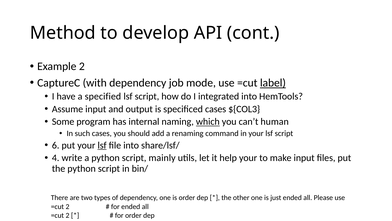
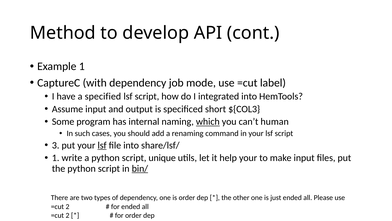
Example 2: 2 -> 1
label underline: present -> none
specificed cases: cases -> short
6: 6 -> 3
4 at (56, 158): 4 -> 1
mainly: mainly -> unique
bin/ underline: none -> present
